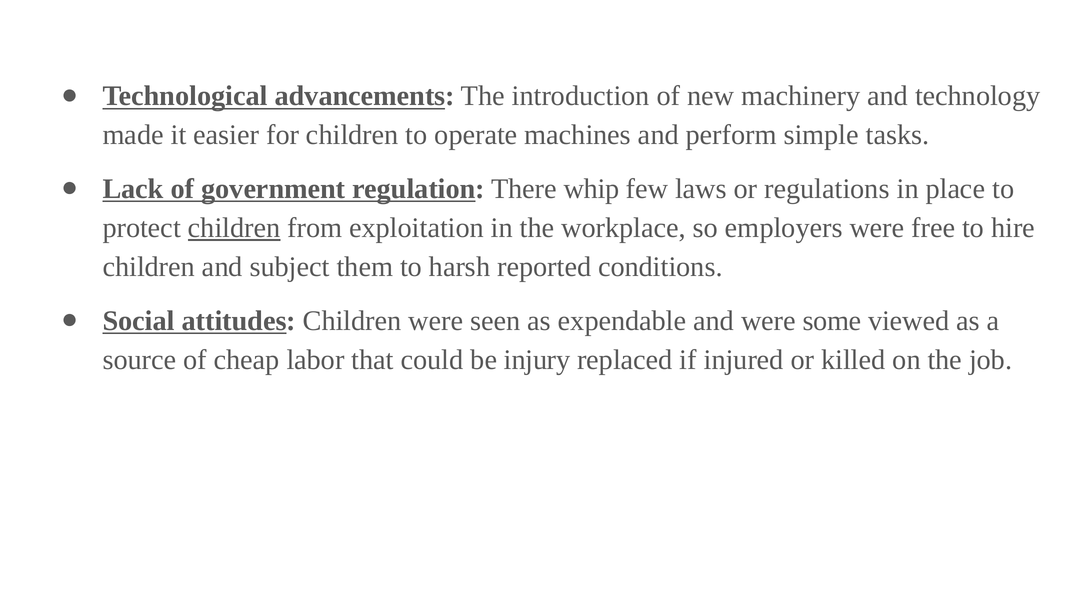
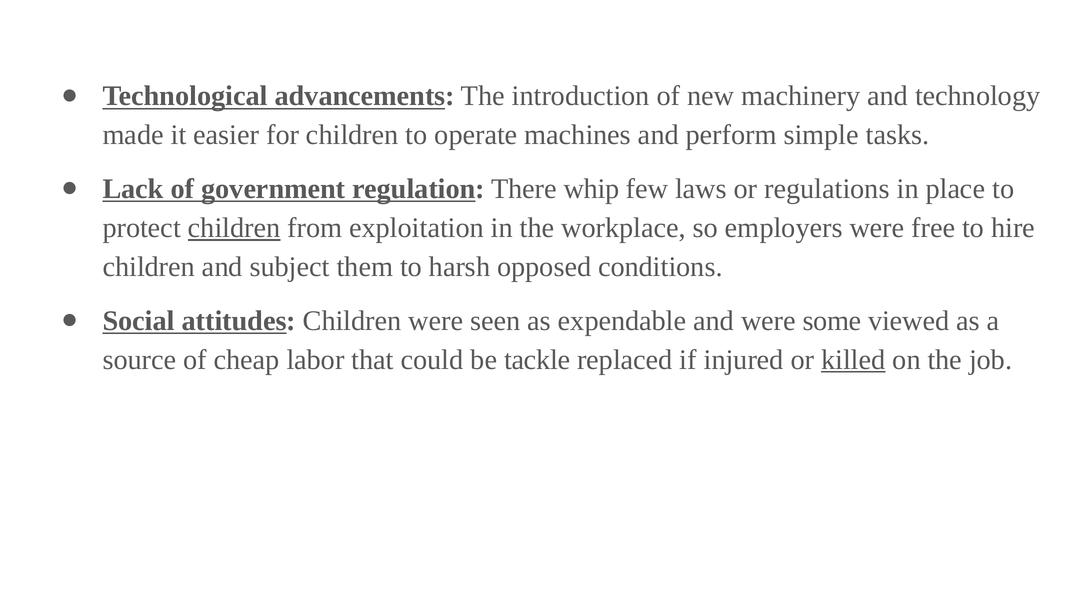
reported: reported -> opposed
injury: injury -> tackle
killed underline: none -> present
